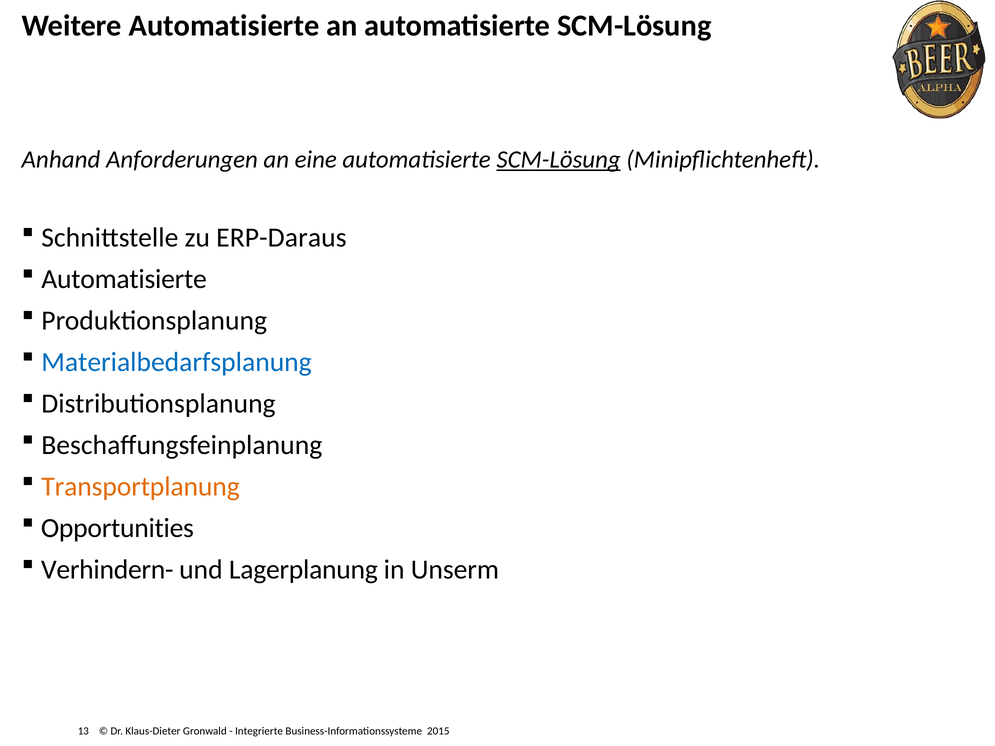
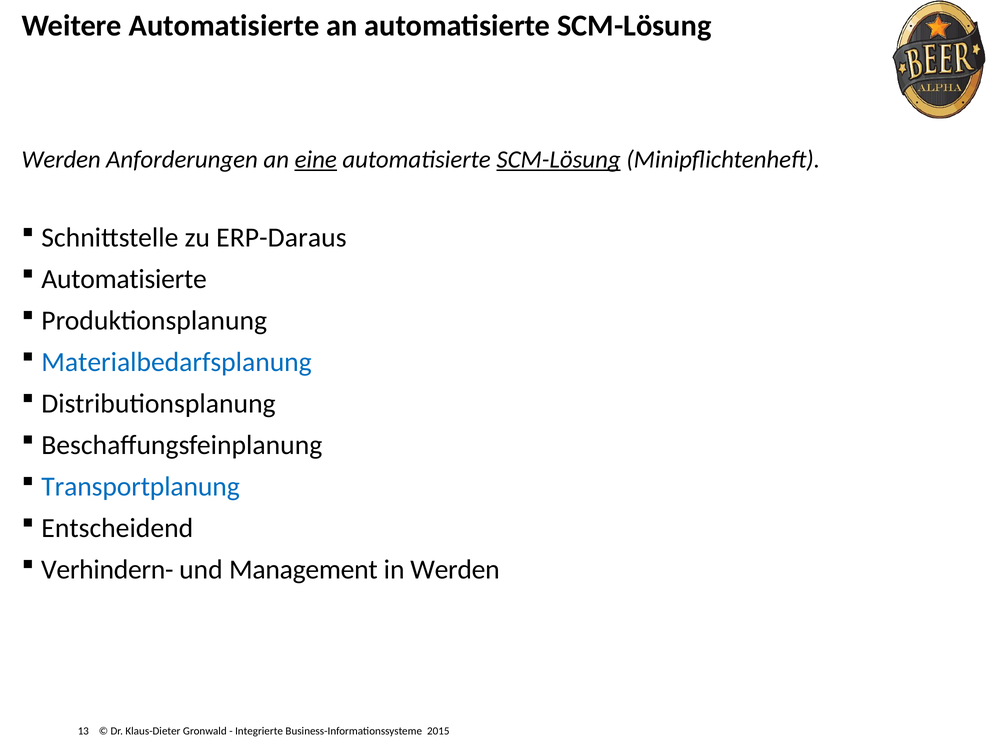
Anhand at (61, 160): Anhand -> Werden
eine underline: none -> present
Transportplanung colour: orange -> blue
Opportunities: Opportunities -> Entscheidend
Lagerplanung: Lagerplanung -> Management
in Unserm: Unserm -> Werden
